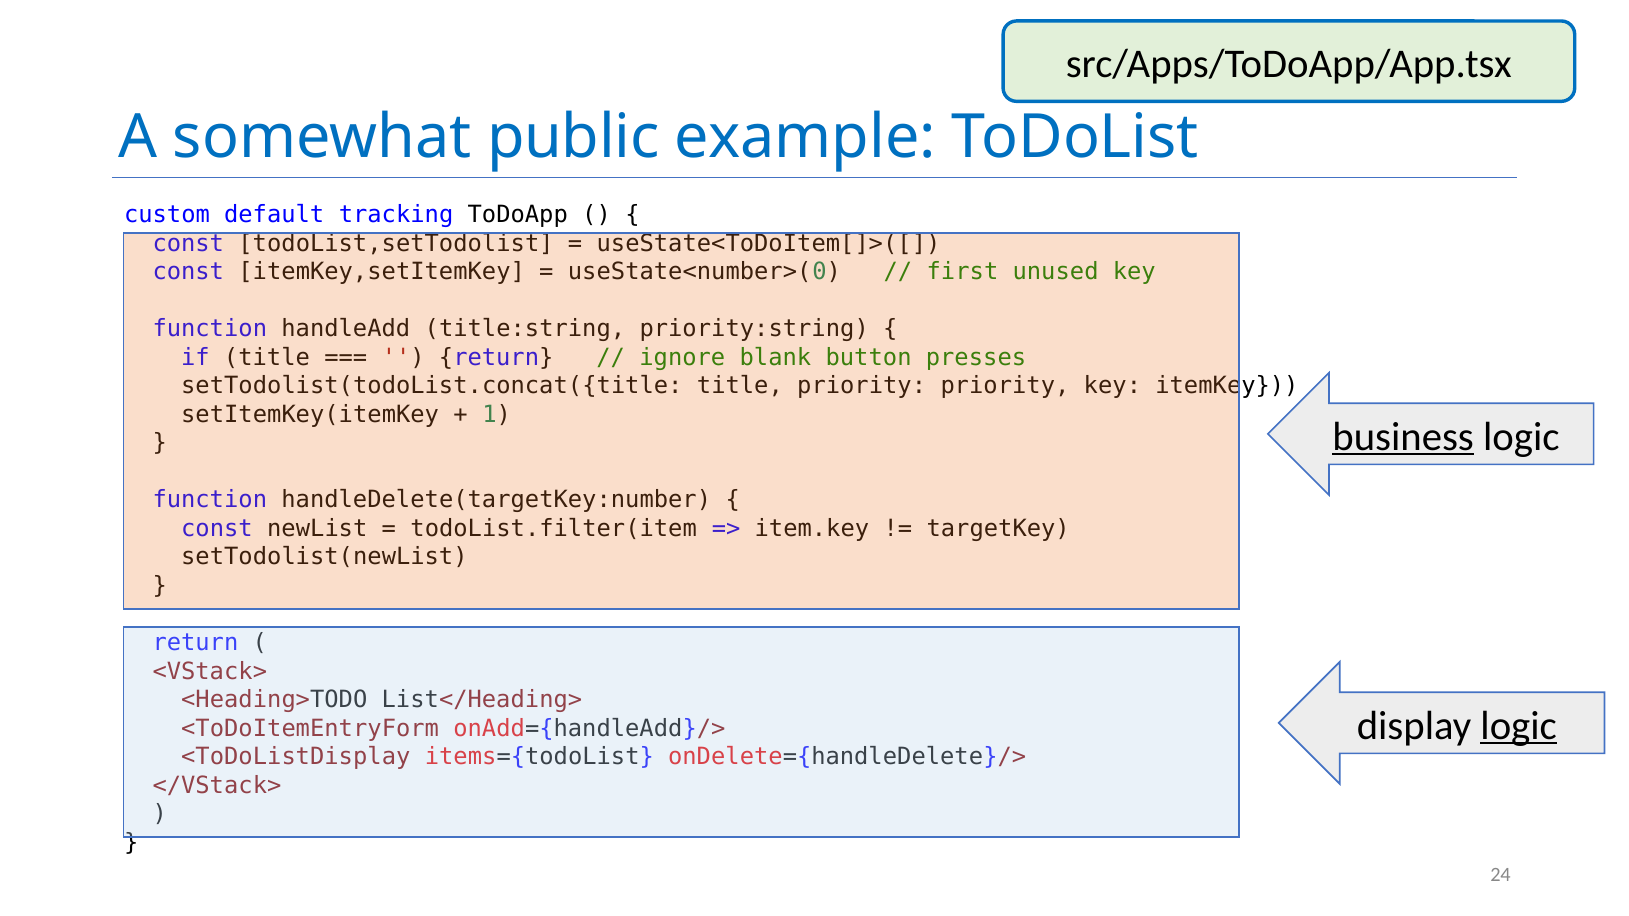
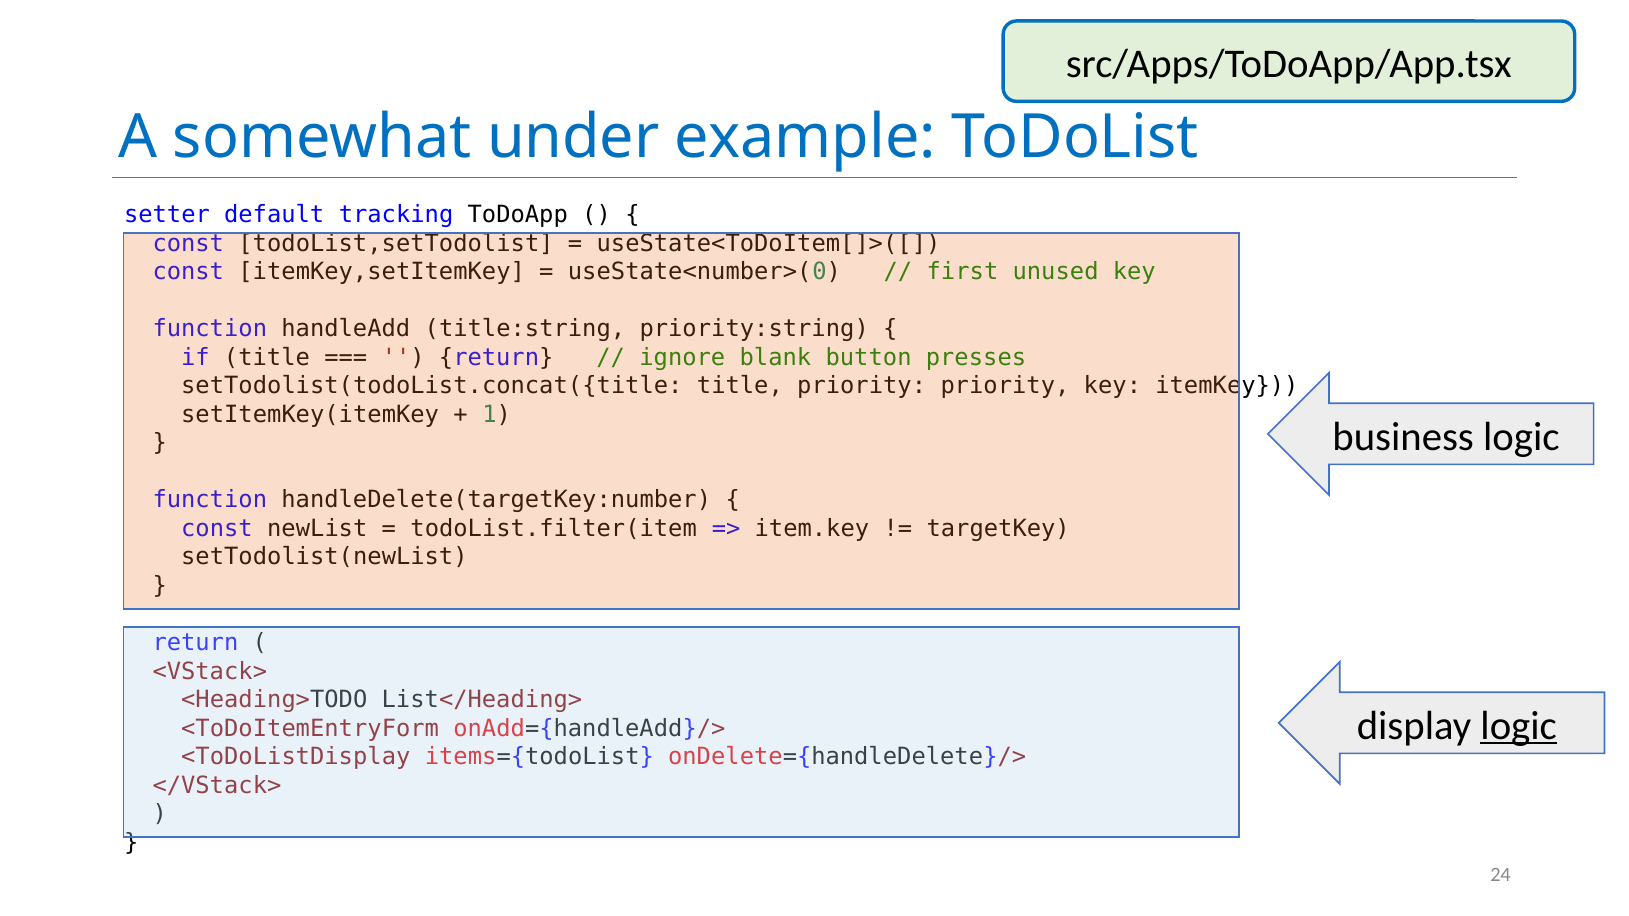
public: public -> under
custom: custom -> setter
business underline: present -> none
